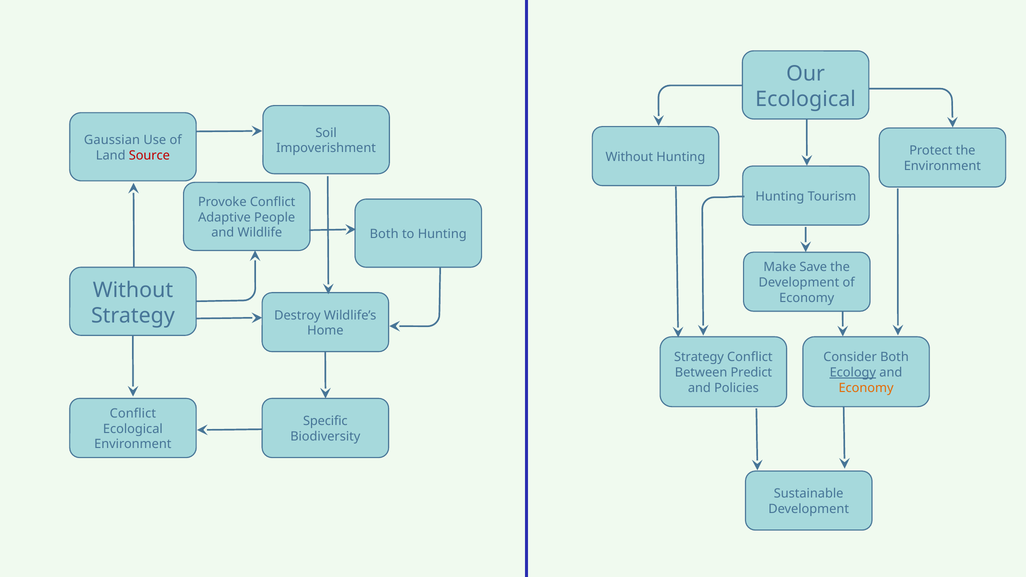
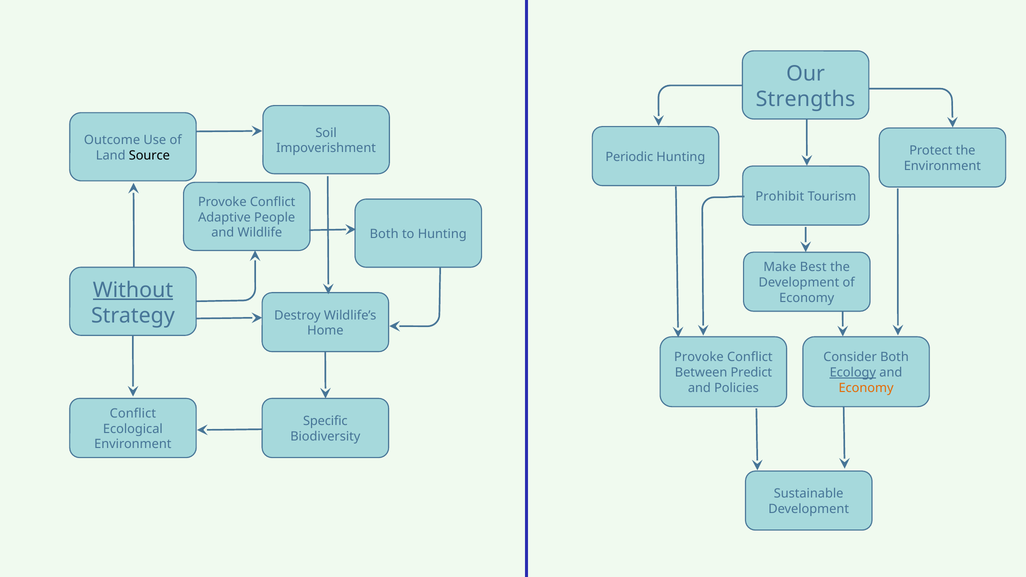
Ecological at (806, 99): Ecological -> Strengths
Gaussian: Gaussian -> Outcome
Source colour: red -> black
Without at (629, 157): Without -> Periodic
Hunting at (780, 197): Hunting -> Prohibit
Save: Save -> Best
Without at (133, 290) underline: none -> present
Strategy at (699, 357): Strategy -> Provoke
